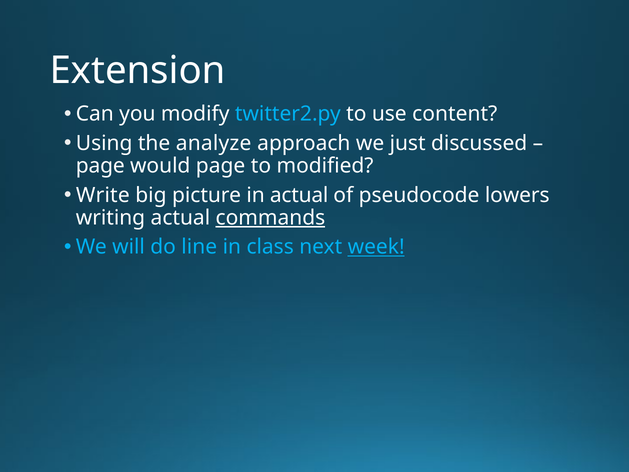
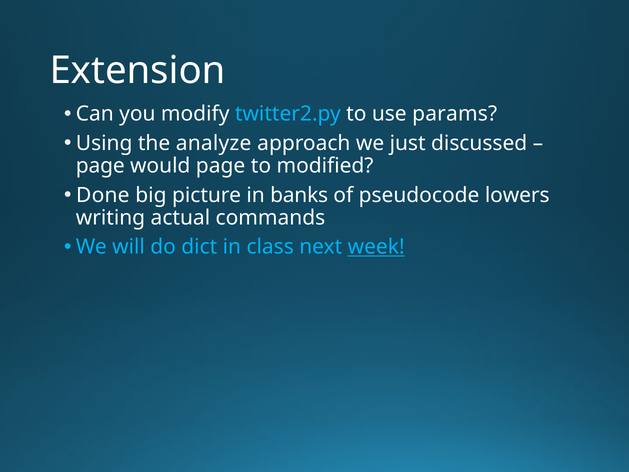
content: content -> params
Write: Write -> Done
in actual: actual -> banks
commands underline: present -> none
line: line -> dict
